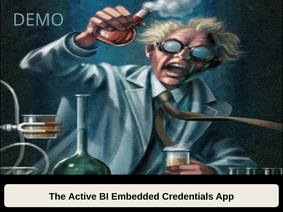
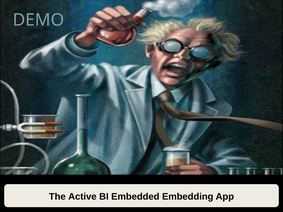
Credentials: Credentials -> Embedding
